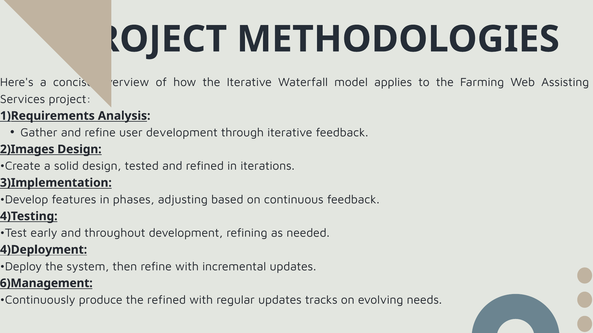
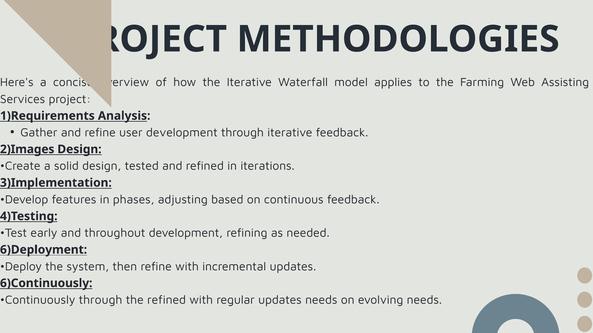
4)Deployment: 4)Deployment -> 6)Deployment
6)Management: 6)Management -> 6)Continuously
Continuously produce: produce -> through
updates tracks: tracks -> needs
